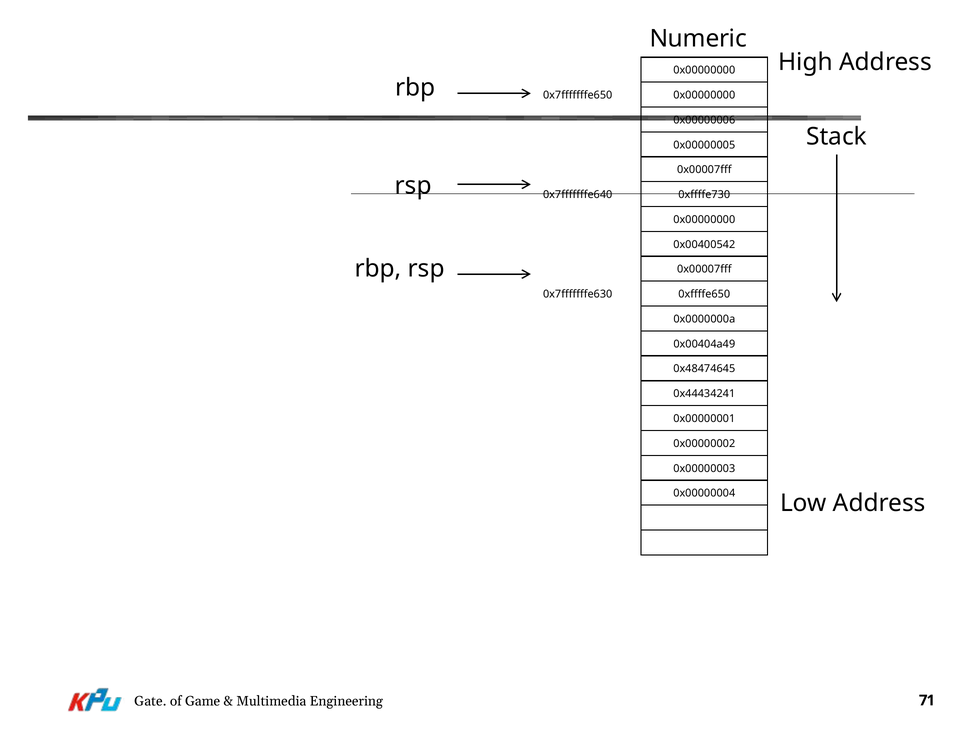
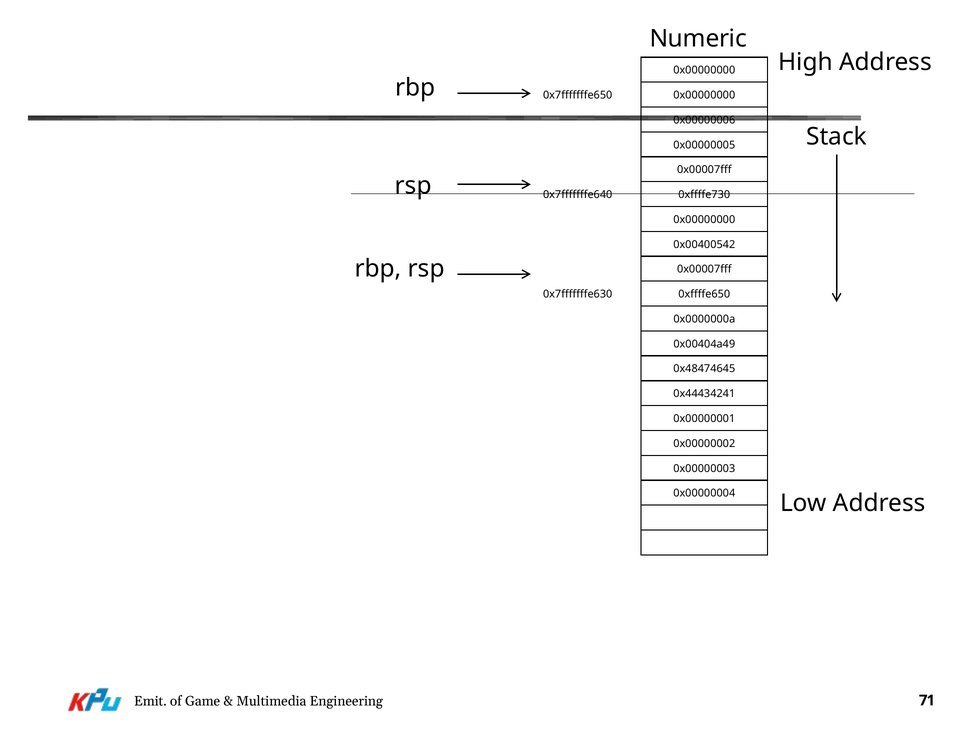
Gate: Gate -> Emit
